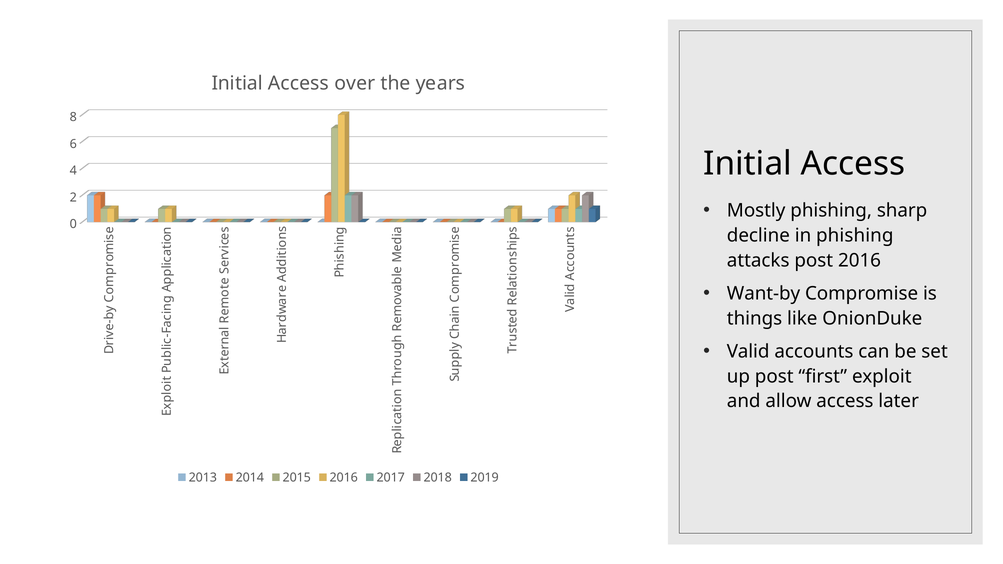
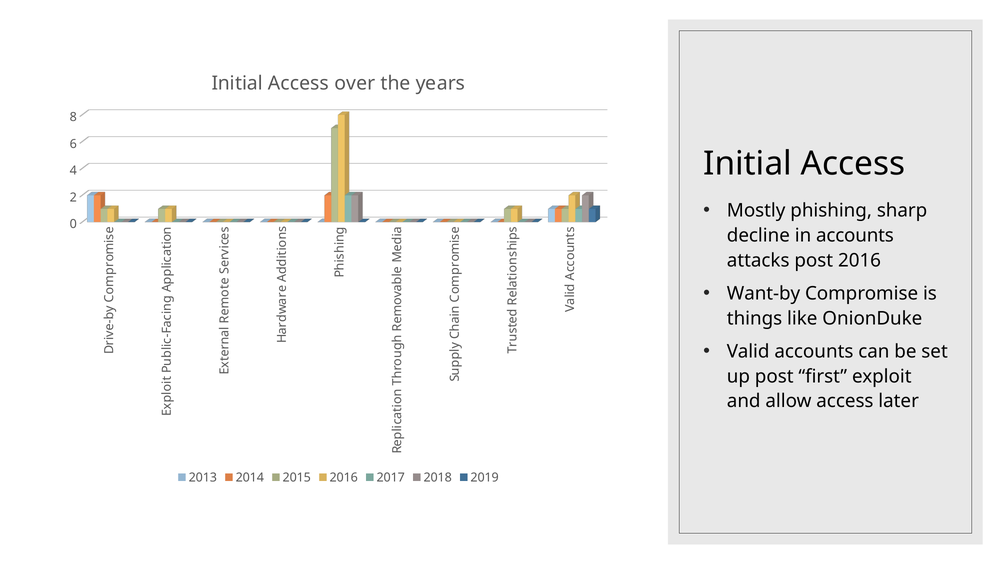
in phishing: phishing -> accounts
